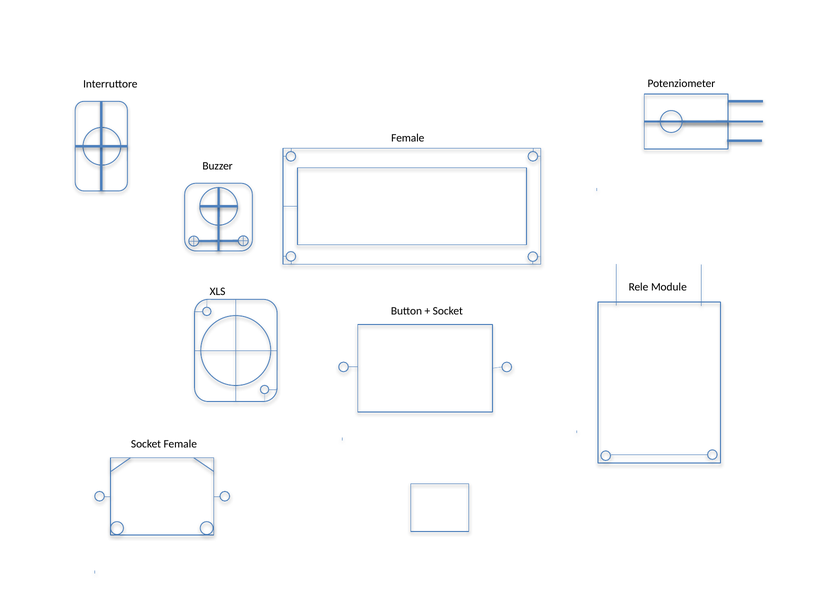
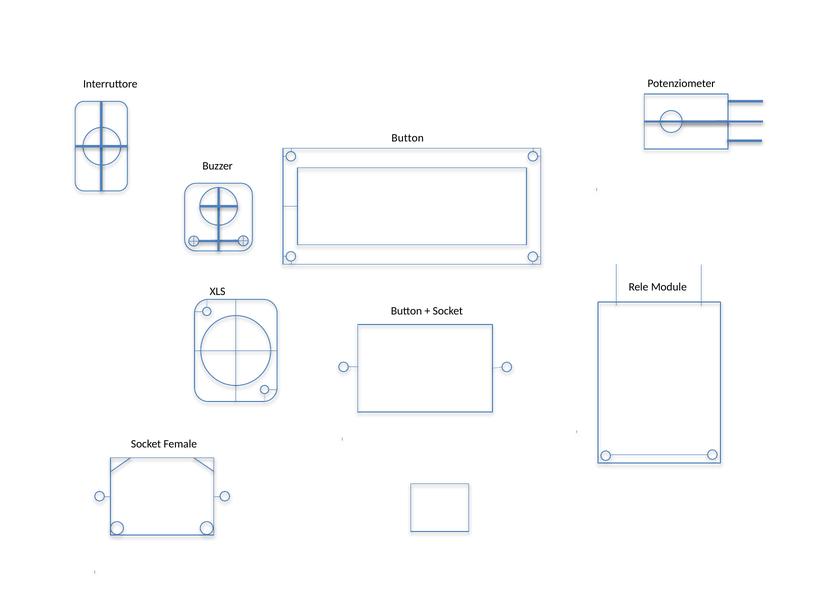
Female at (408, 138): Female -> Button
